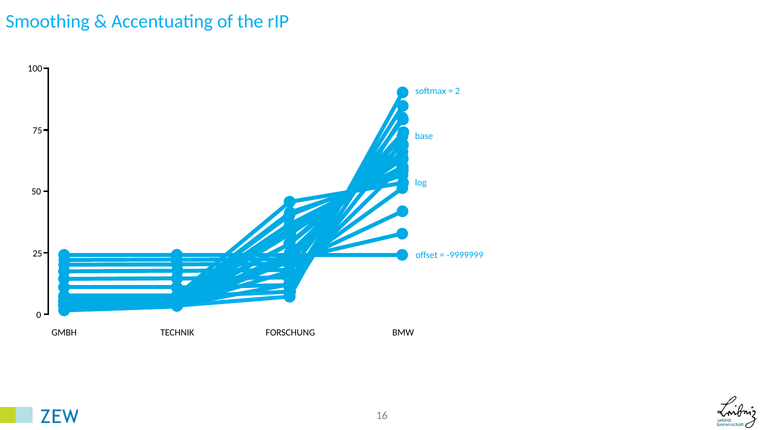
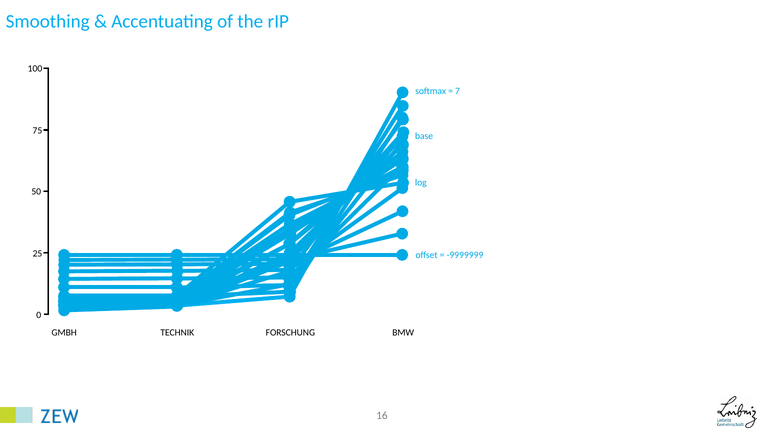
2: 2 -> 7
